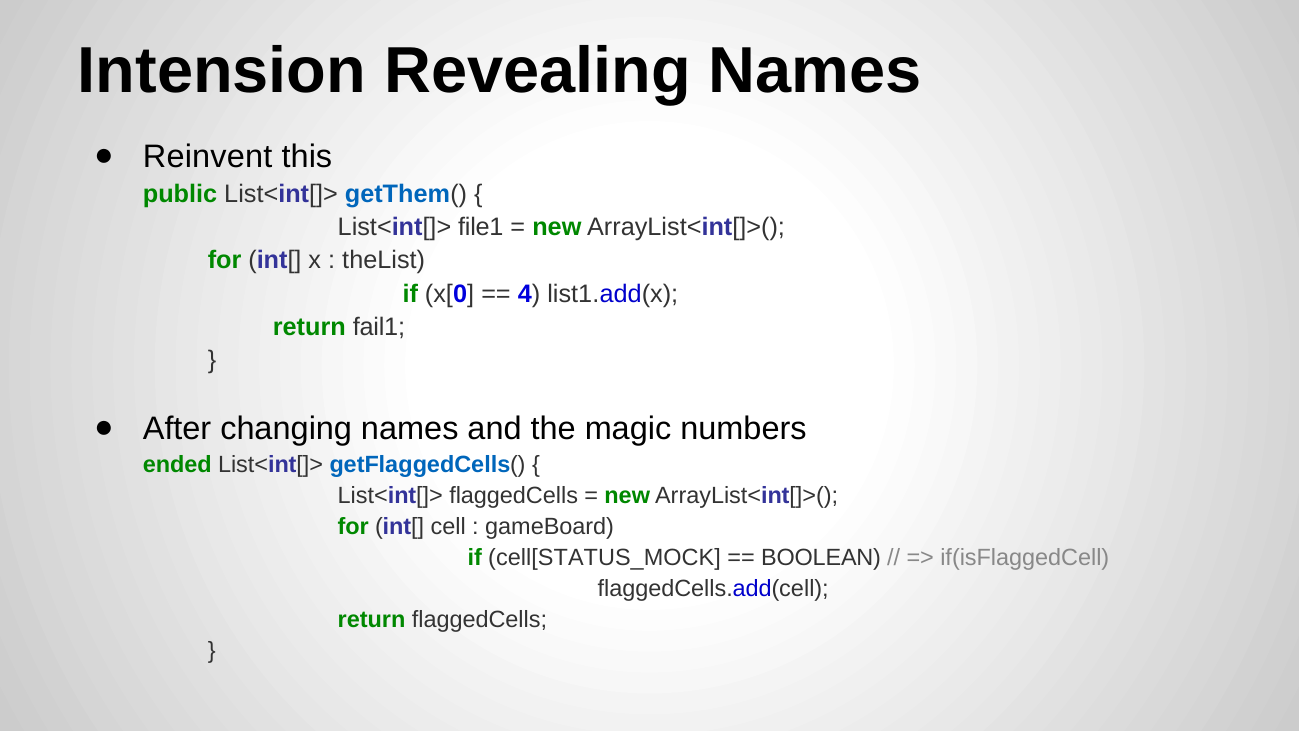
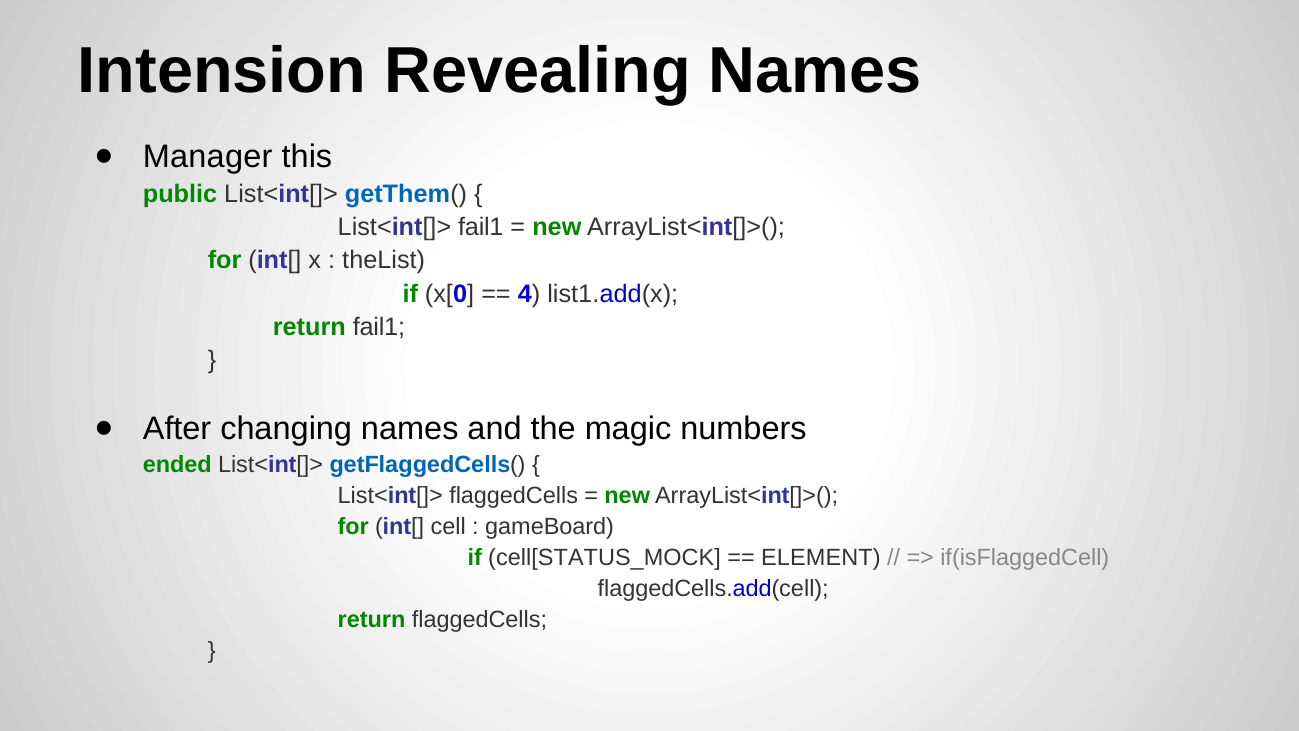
Reinvent: Reinvent -> Manager
List<int[]> file1: file1 -> fail1
BOOLEAN: BOOLEAN -> ELEMENT
